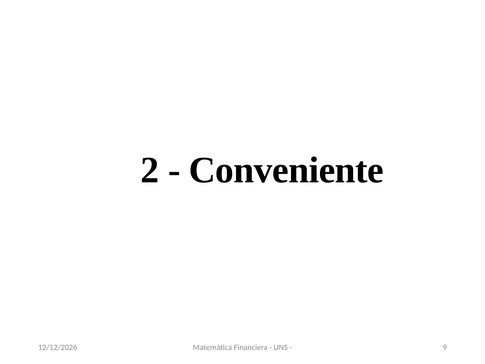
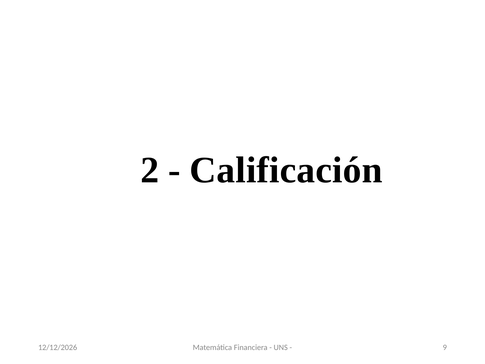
Conveniente: Conveniente -> Calificación
